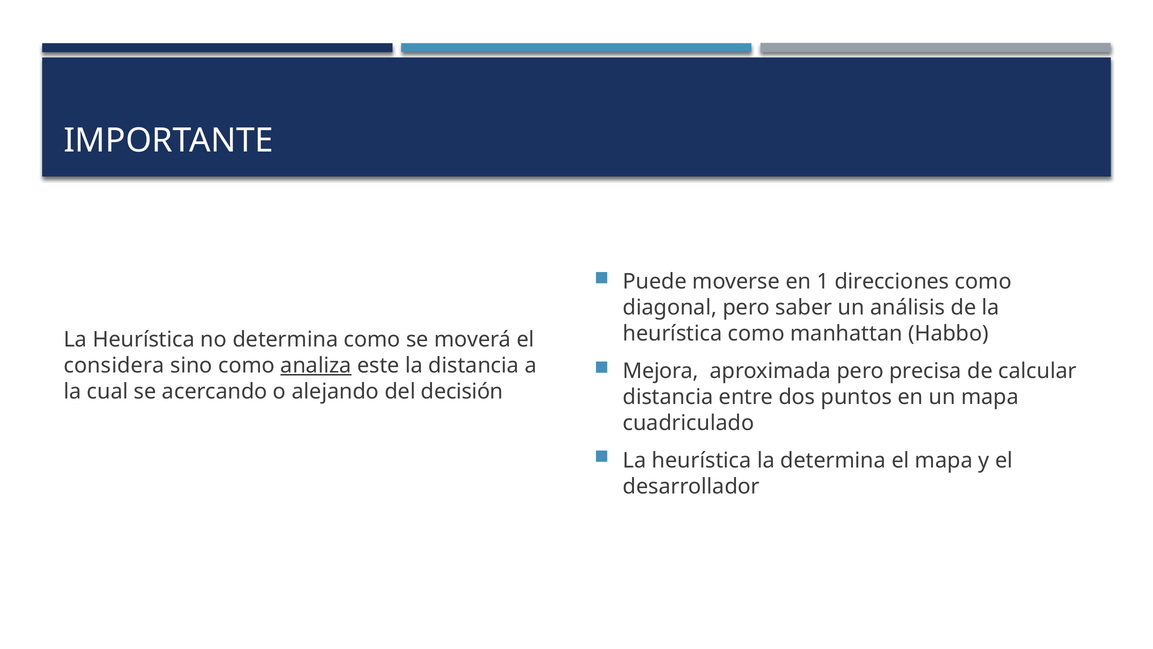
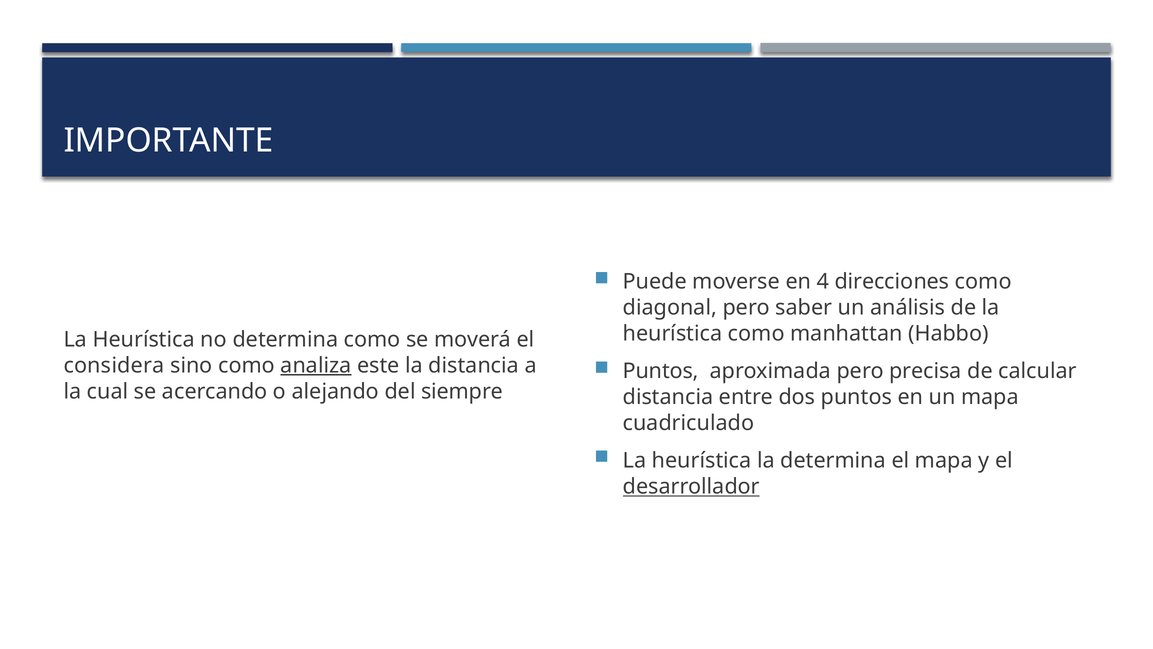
1: 1 -> 4
Mejora at (661, 371): Mejora -> Puntos
decisión: decisión -> siempre
desarrollador underline: none -> present
